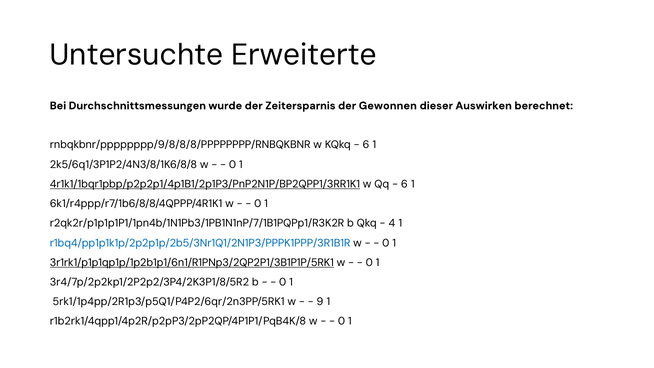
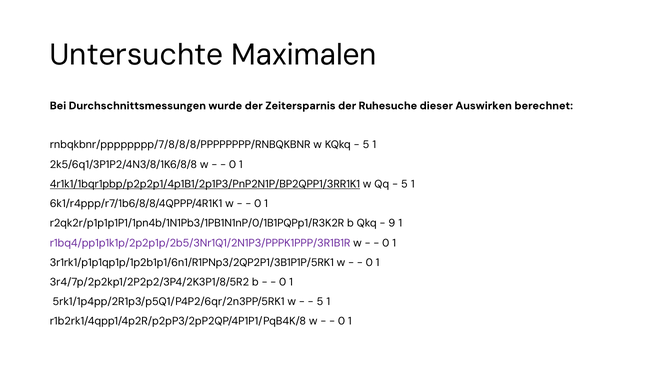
Erweiterte: Erweiterte -> Maximalen
Gewonnen: Gewonnen -> Ruhesuche
rnbqkbnr/pppppppp/9/8/8/8/PPPPPPPP/RNBQKBNR: rnbqkbnr/pppppppp/9/8/8/8/PPPPPPPP/RNBQKBNR -> rnbqkbnr/pppppppp/7/8/8/8/PPPPPPPP/RNBQKBNR
6 at (366, 145): 6 -> 5
6 at (404, 184): 6 -> 5
r2qk2r/p1p1p1P1/1pn4b/1N1Pb3/1PB1N1nP/7/1B1PQPp1/R3K2R: r2qk2r/p1p1p1P1/1pn4b/1N1Pb3/1PB1N1nP/7/1B1PQPp1/R3K2R -> r2qk2r/p1p1p1P1/1pn4b/1N1Pb3/1PB1N1nP/0/1B1PQPp1/R3K2R
4: 4 -> 9
r1bq4/pp1p1k1p/2p2p1p/2b5/3Nr1Q1/2N1P3/PPPK1PPP/3R1B1R colour: blue -> purple
3r1rk1/p1p1qp1p/1p2b1p1/6n1/R1PNp3/2QP2P1/3B1P1P/5RK1 underline: present -> none
9 at (320, 302): 9 -> 5
